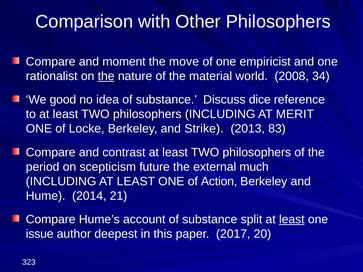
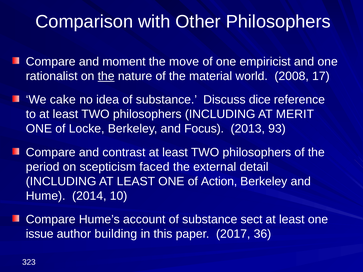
34: 34 -> 17
good: good -> cake
Strike: Strike -> Focus
83: 83 -> 93
future: future -> faced
much: much -> detail
21: 21 -> 10
split: split -> sect
least at (292, 220) underline: present -> none
deepest: deepest -> building
20: 20 -> 36
